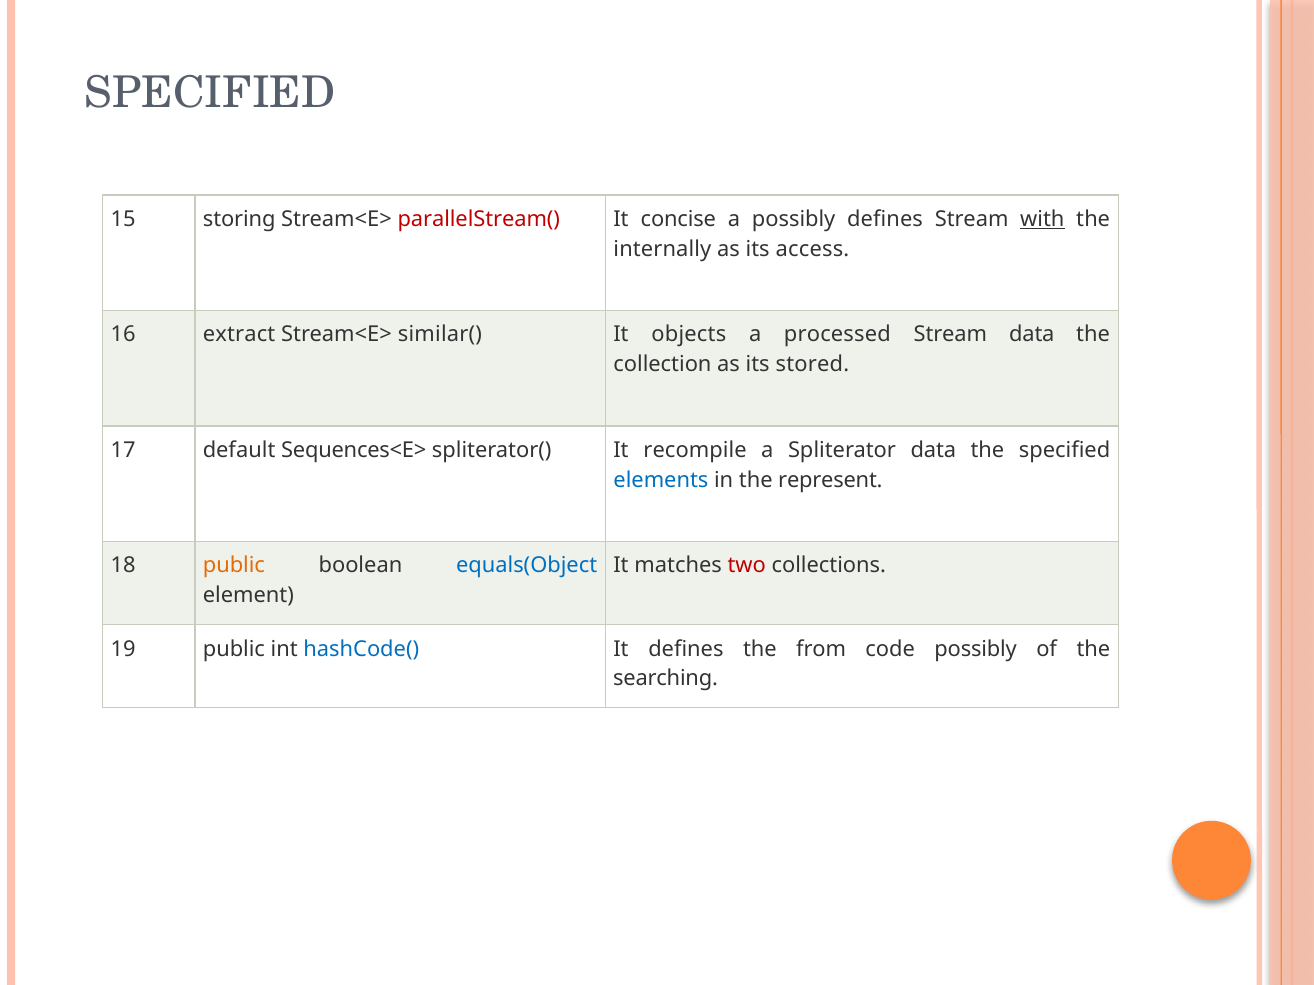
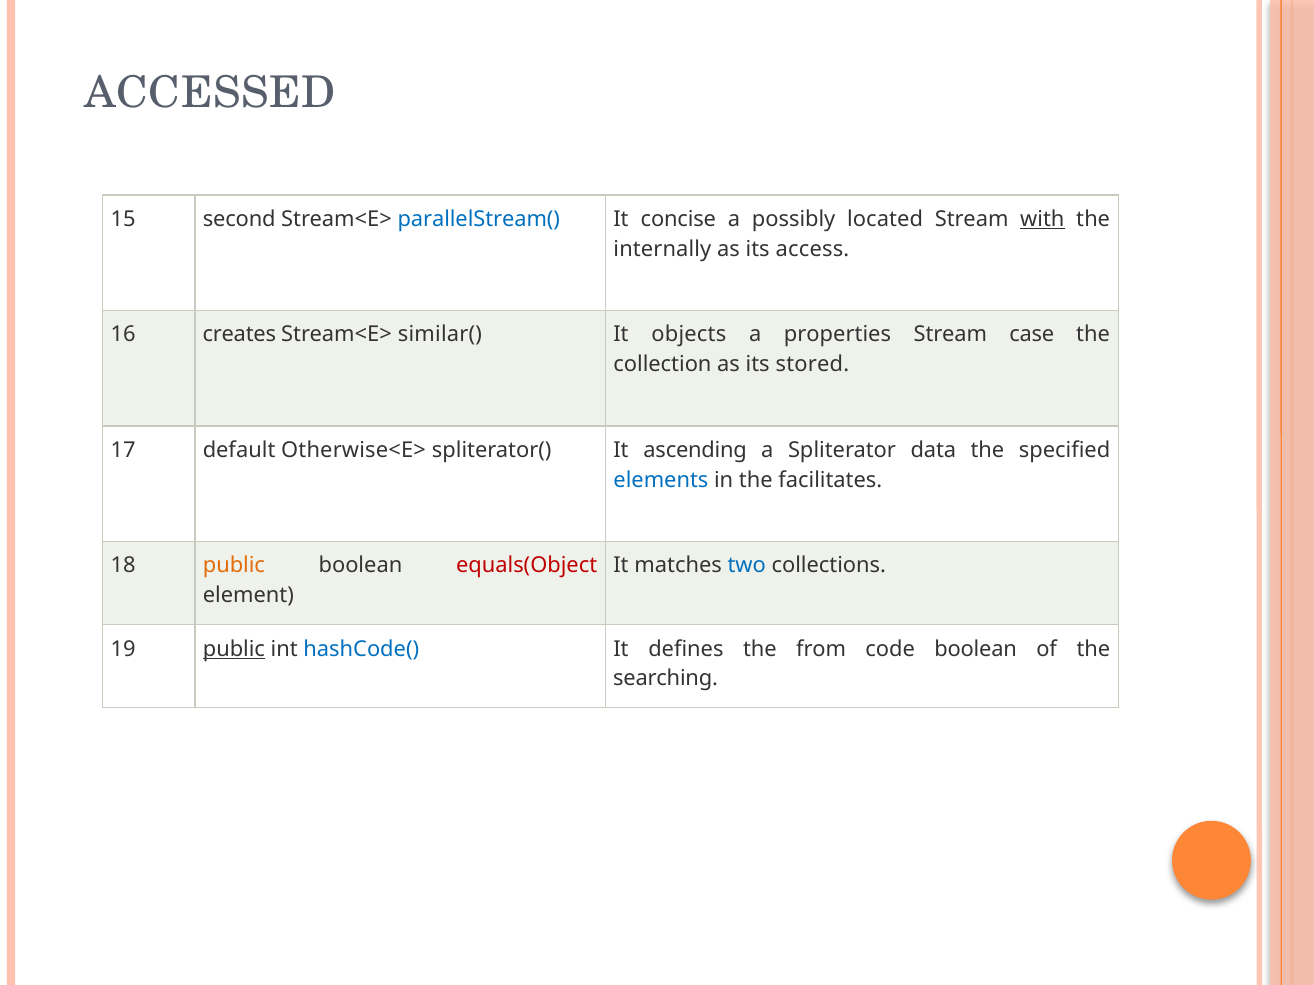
SPECIFIED at (210, 93): SPECIFIED -> ACCESSED
storing: storing -> second
parallelStream( colour: red -> blue
possibly defines: defines -> located
extract: extract -> creates
processed: processed -> properties
Stream data: data -> case
Sequences<E>: Sequences<E> -> Otherwise<E>
recompile: recompile -> ascending
represent: represent -> facilitates
equals(Object colour: blue -> red
two colour: red -> blue
public at (234, 649) underline: none -> present
code possibly: possibly -> boolean
